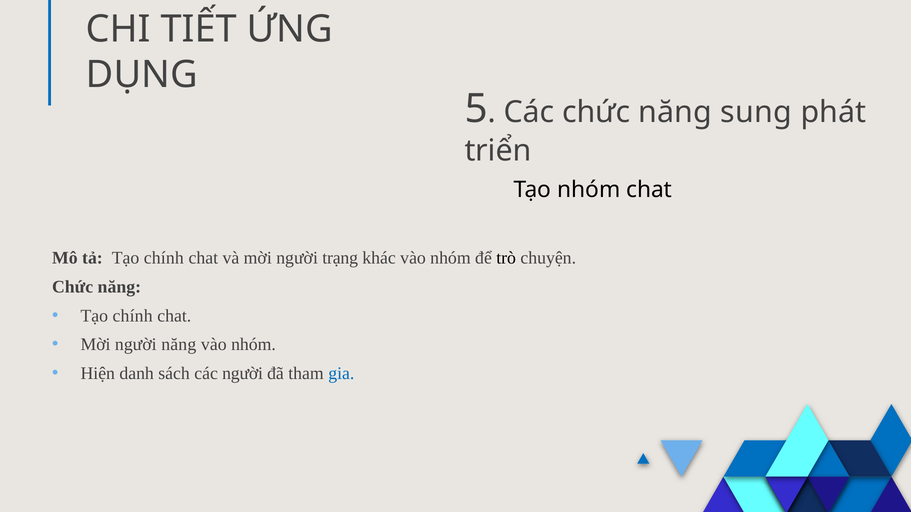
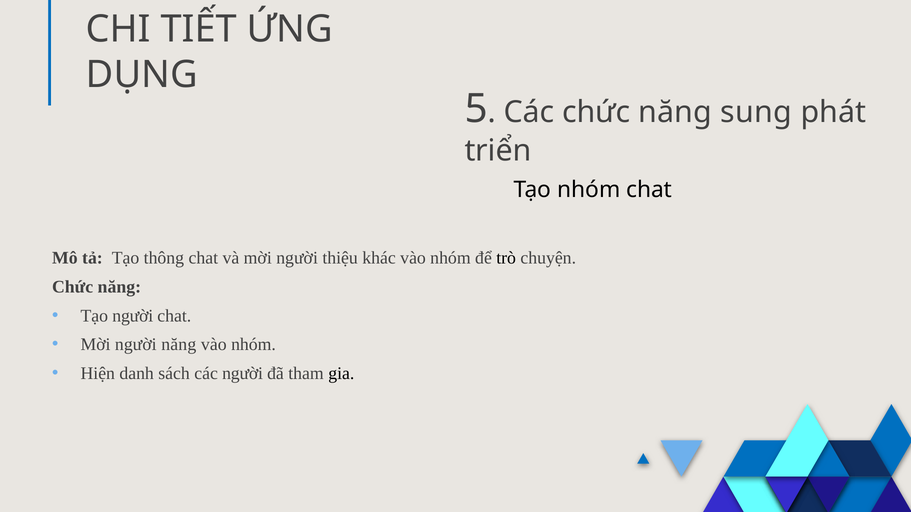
tả Tạo chính: chính -> thông
trạng: trạng -> thiệu
chính at (133, 316): chính -> người
gia colour: blue -> black
